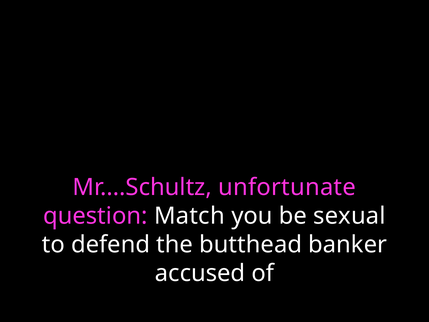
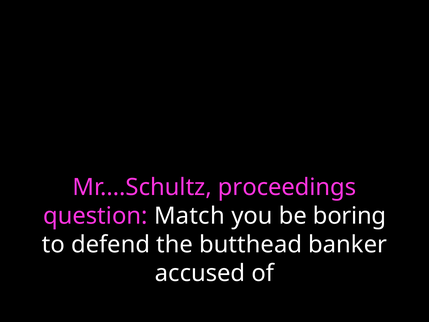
unfortunate: unfortunate -> proceedings
sexual: sexual -> boring
